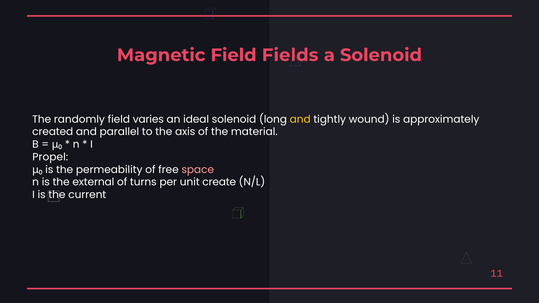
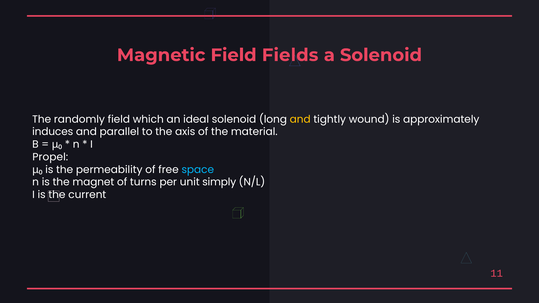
varies: varies -> which
created: created -> induces
space colour: pink -> light blue
external: external -> magnet
create: create -> simply
